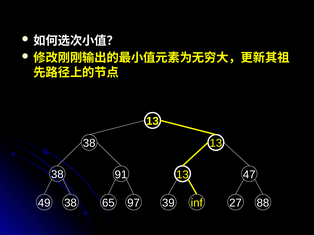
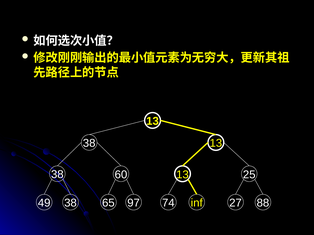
91: 91 -> 60
47: 47 -> 25
39: 39 -> 74
